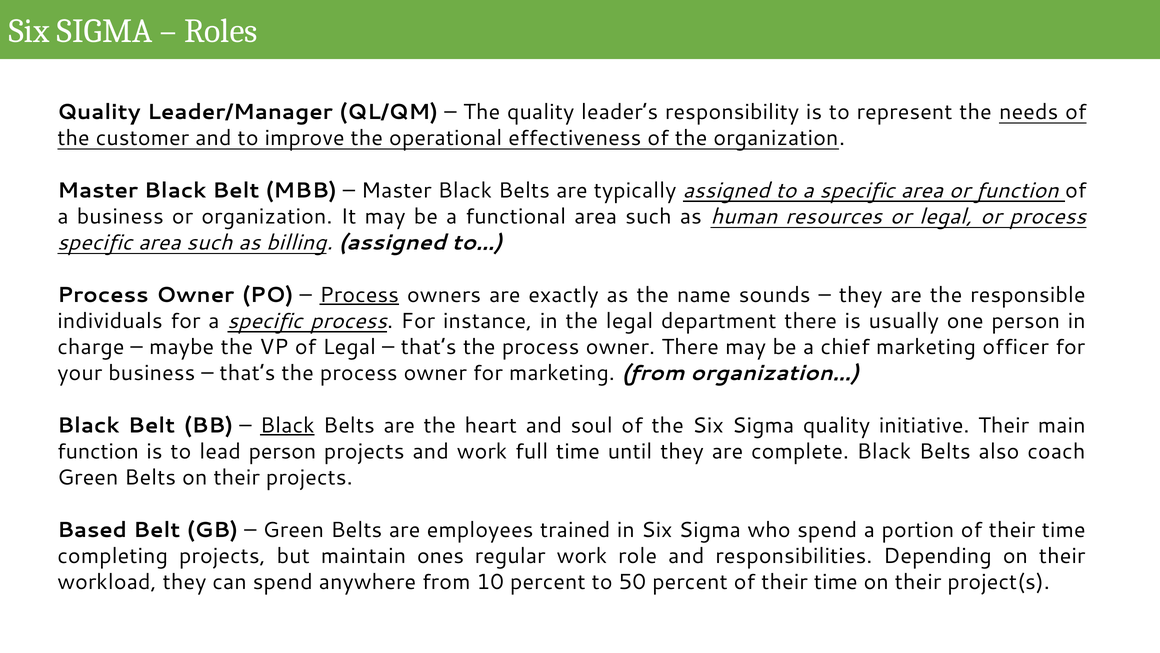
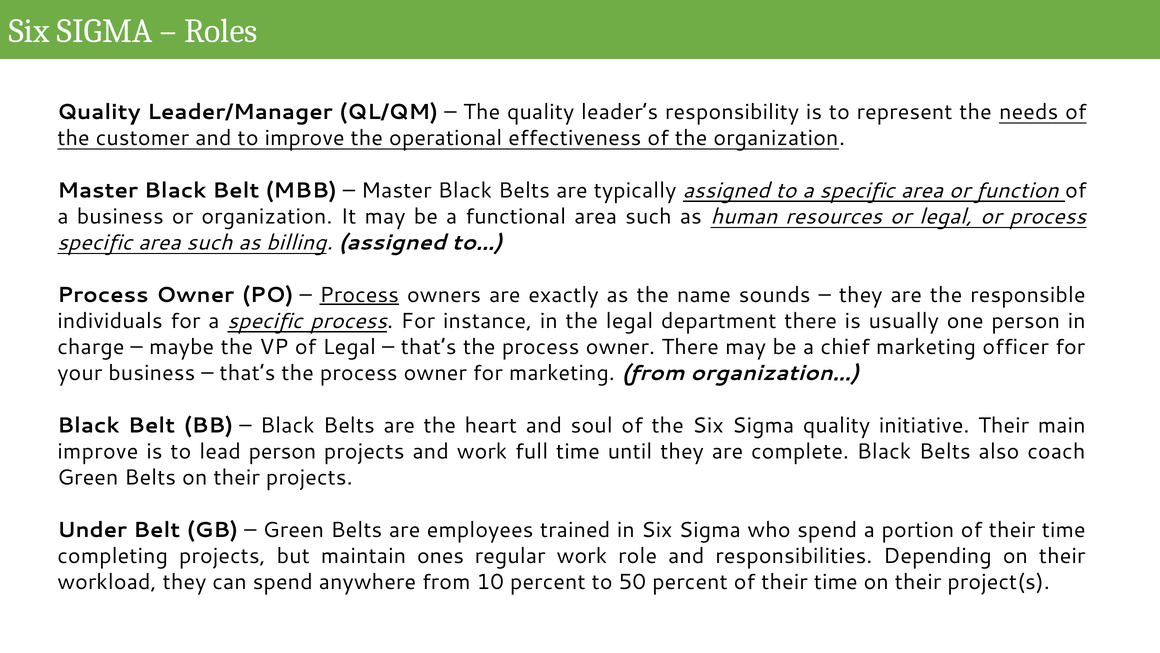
Black at (287, 425) underline: present -> none
function at (98, 451): function -> improve
Based: Based -> Under
